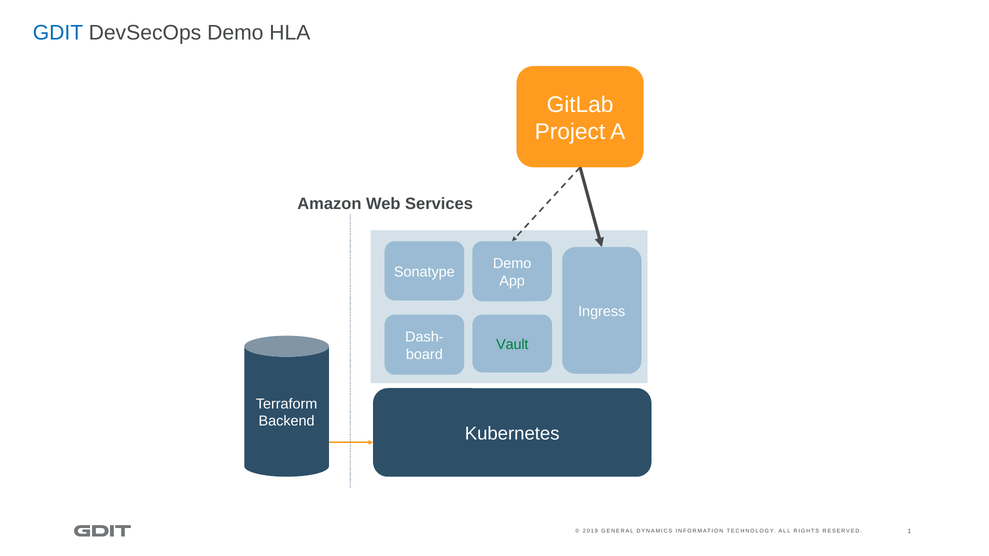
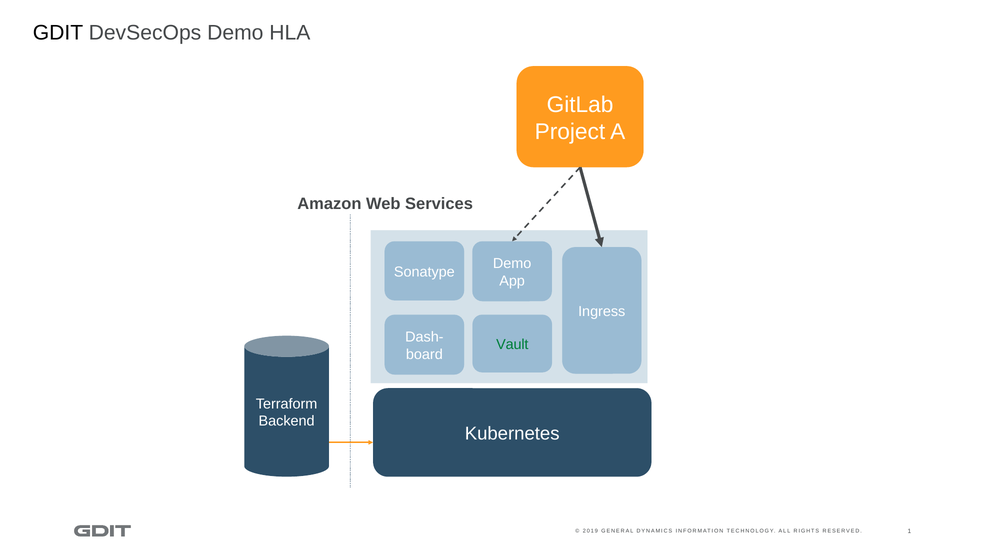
GDIT colour: blue -> black
